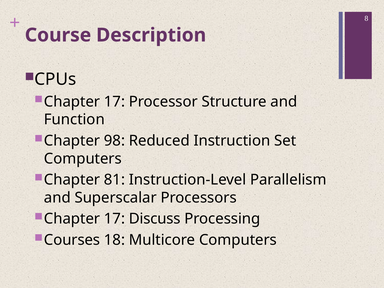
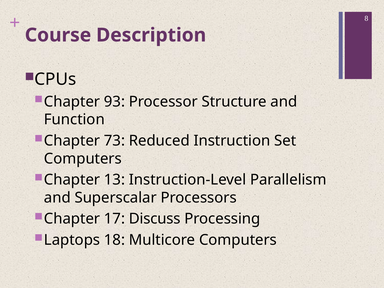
17 at (114, 102): 17 -> 93
98: 98 -> 73
81: 81 -> 13
Courses: Courses -> Laptops
